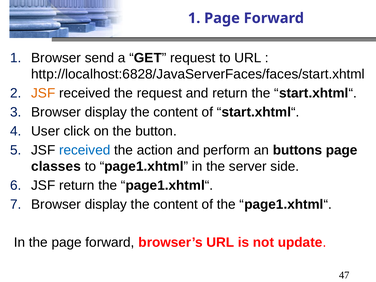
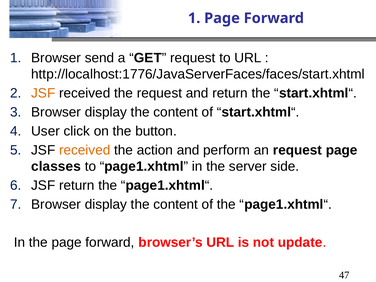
http://localhost:6828/JavaServerFaces/faces/start.xhtml: http://localhost:6828/JavaServerFaces/faces/start.xhtml -> http://localhost:1776/JavaServerFaces/faces/start.xhtml
received at (85, 150) colour: blue -> orange
an buttons: buttons -> request
